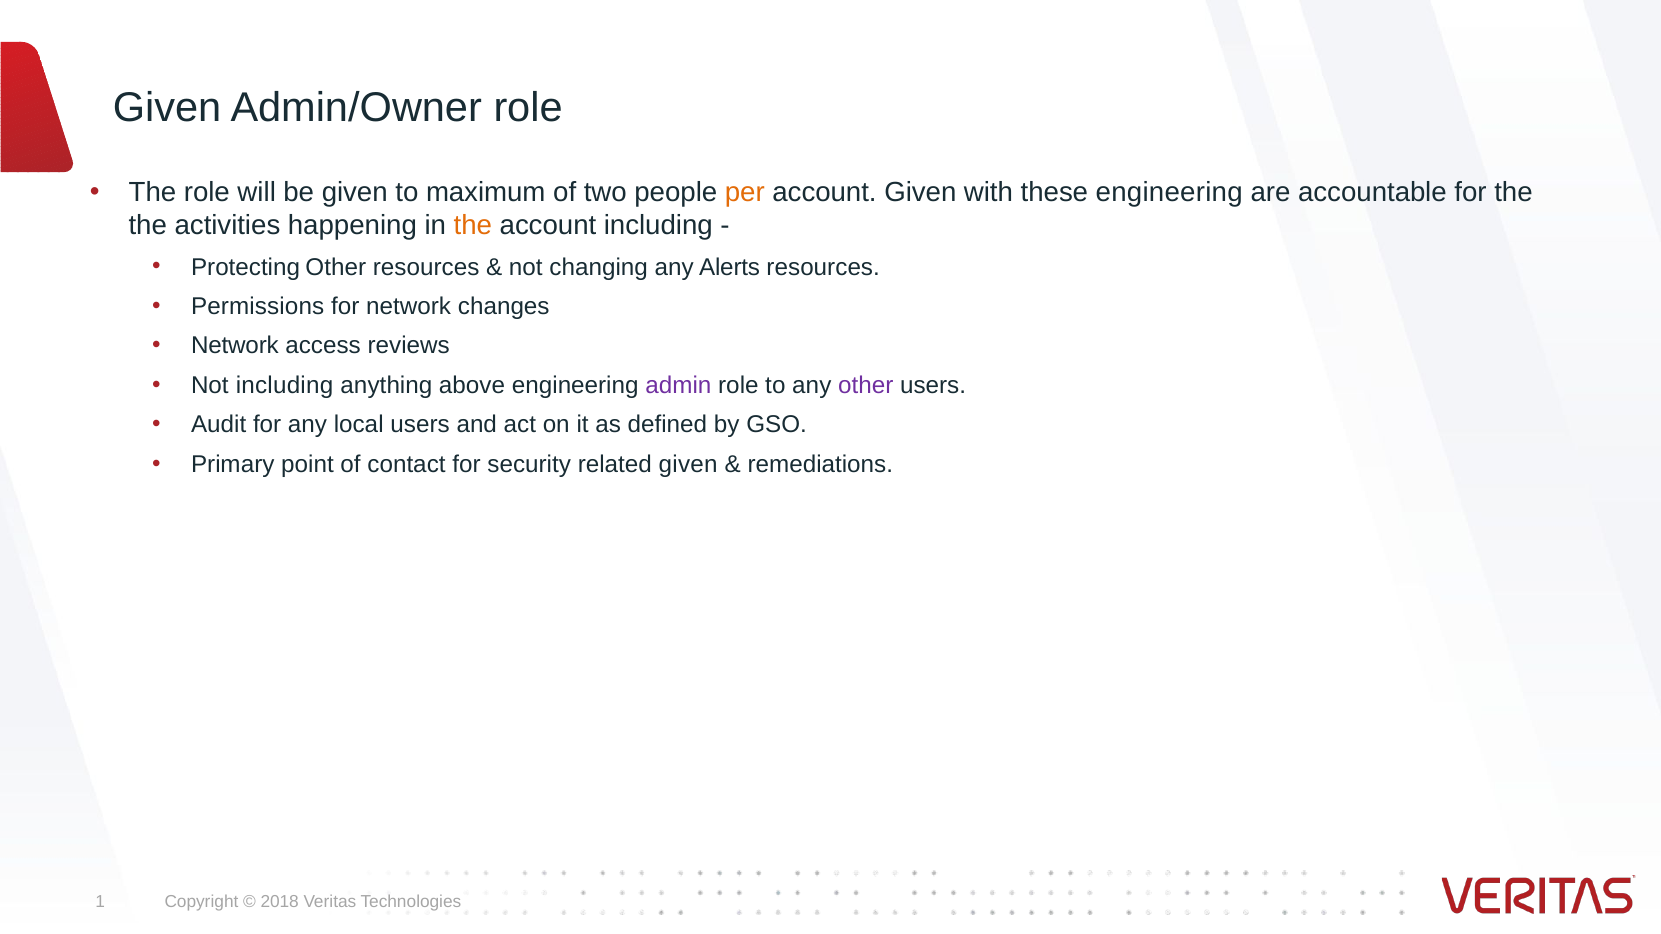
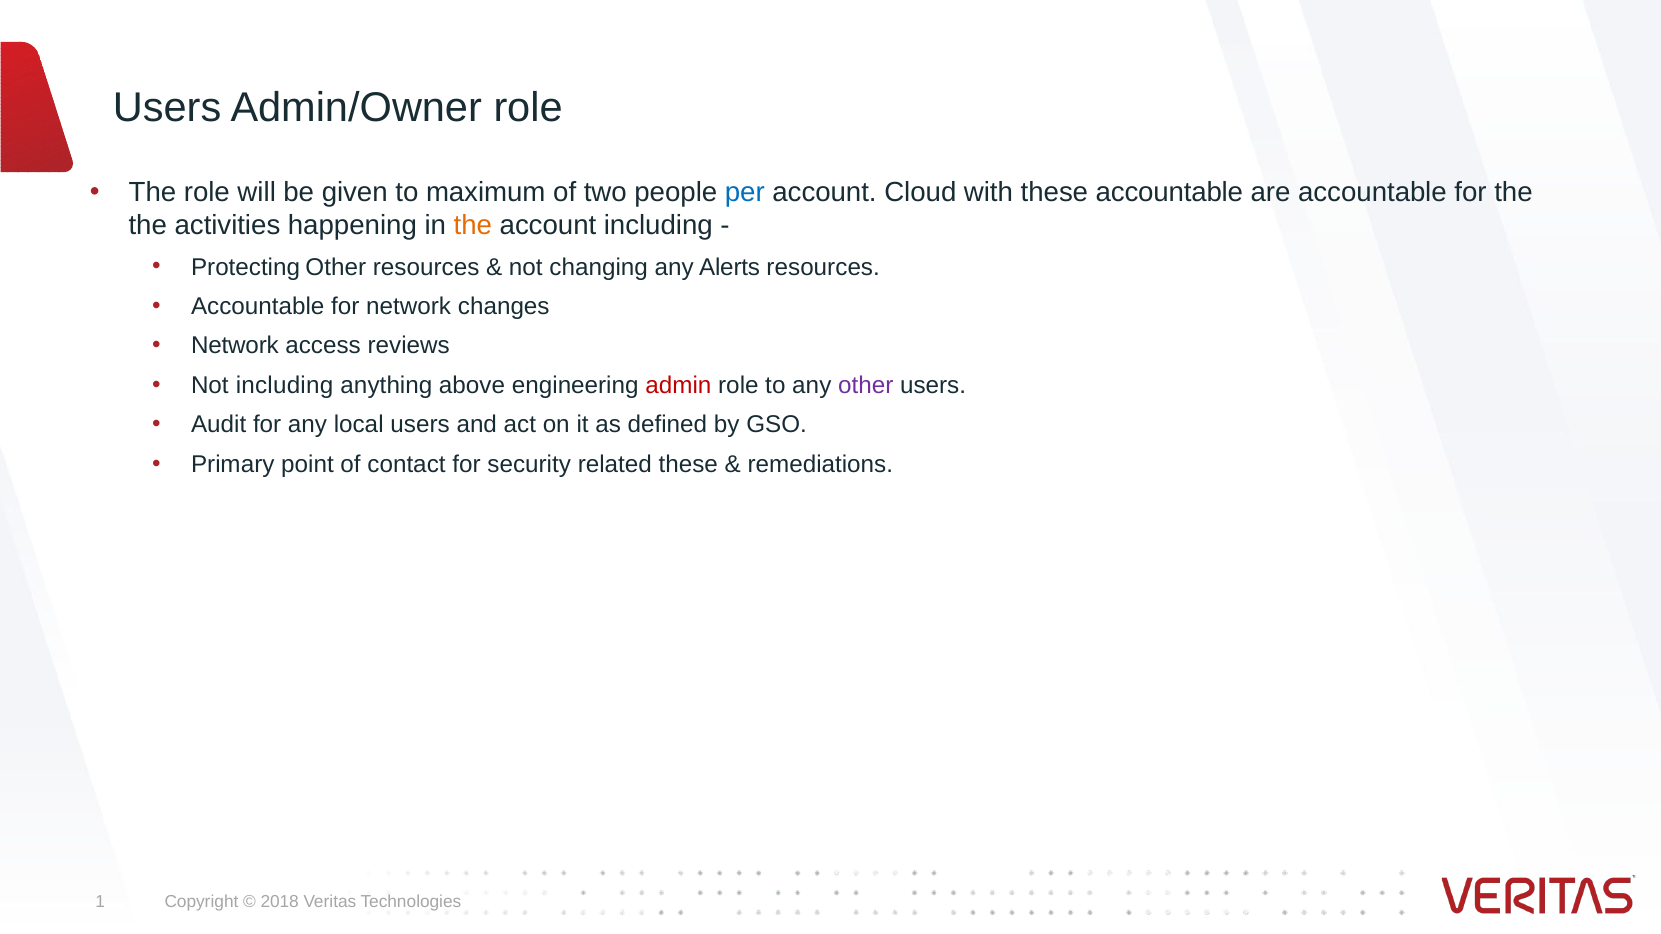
Given at (167, 108): Given -> Users
per colour: orange -> blue
account Given: Given -> Cloud
these engineering: engineering -> accountable
Permissions at (258, 307): Permissions -> Accountable
admin colour: purple -> red
related given: given -> these
